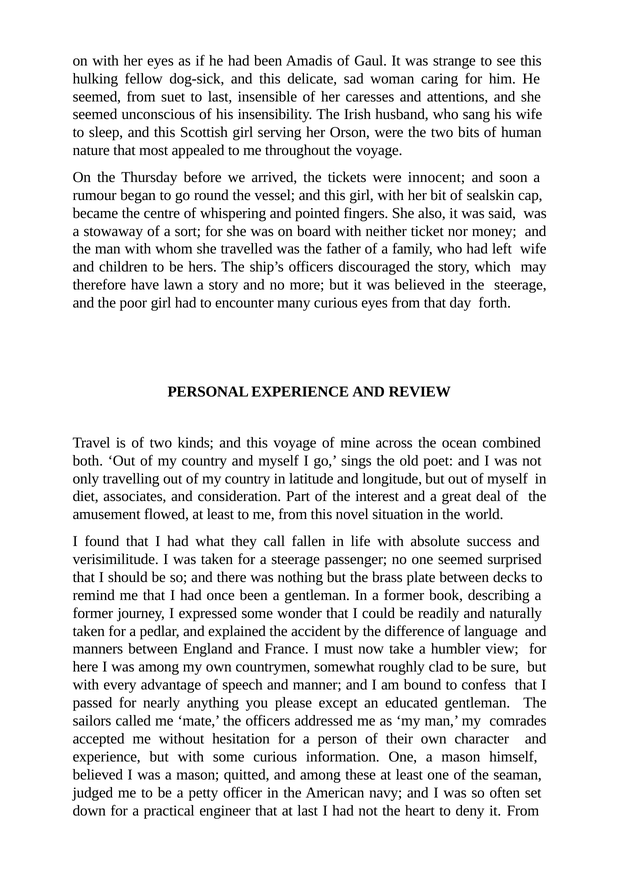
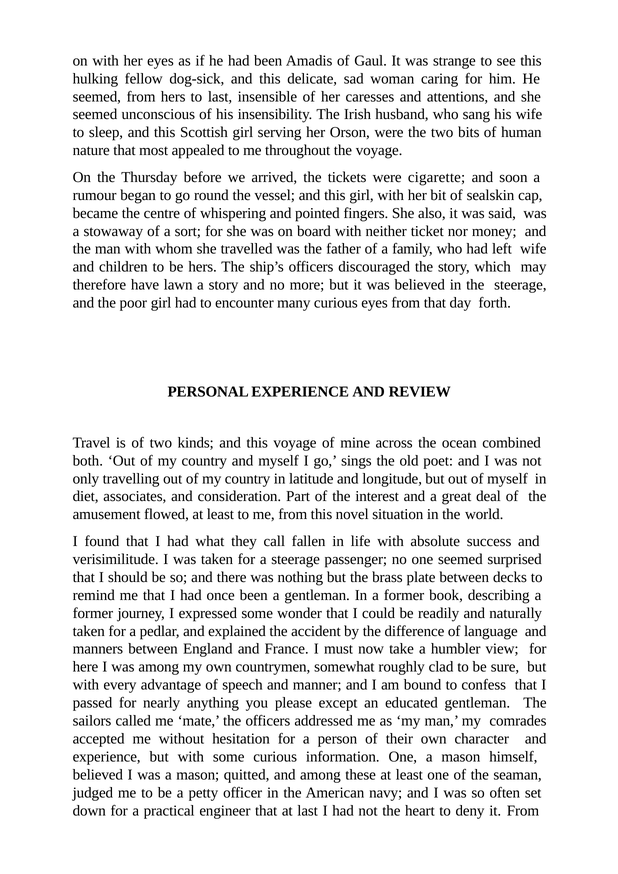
from suet: suet -> hers
innocent: innocent -> cigarette
